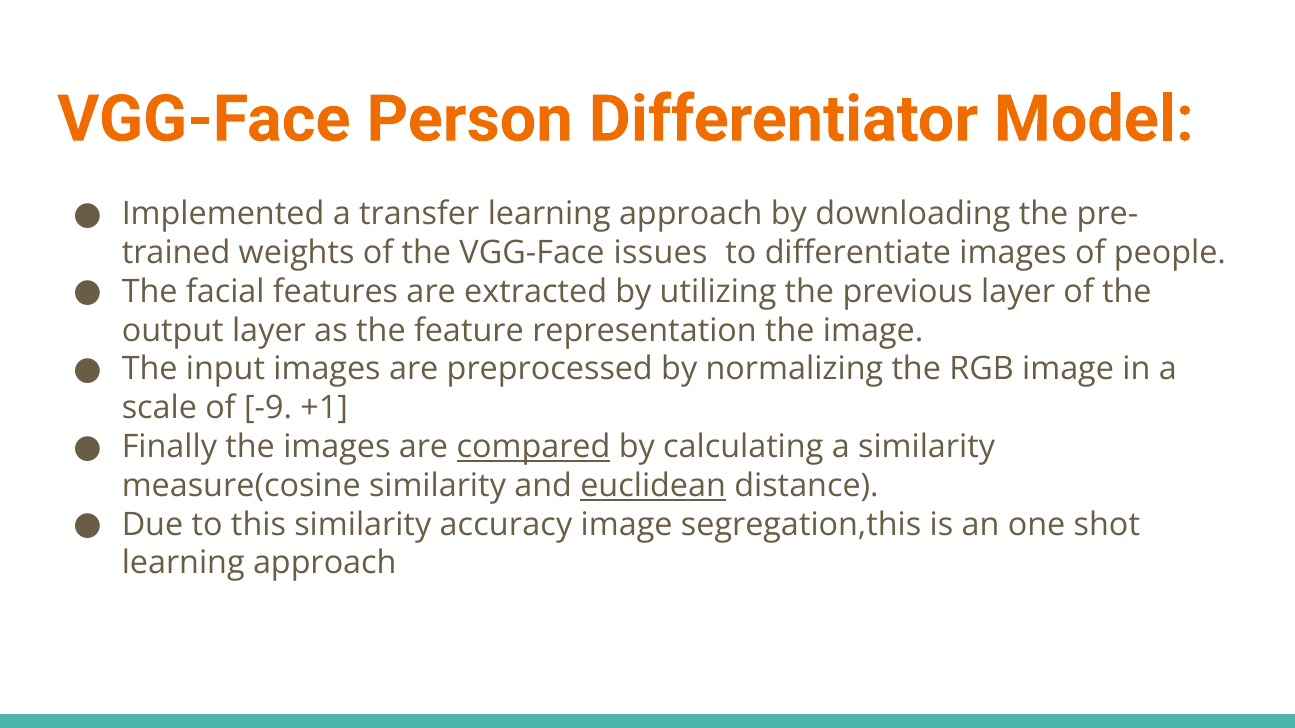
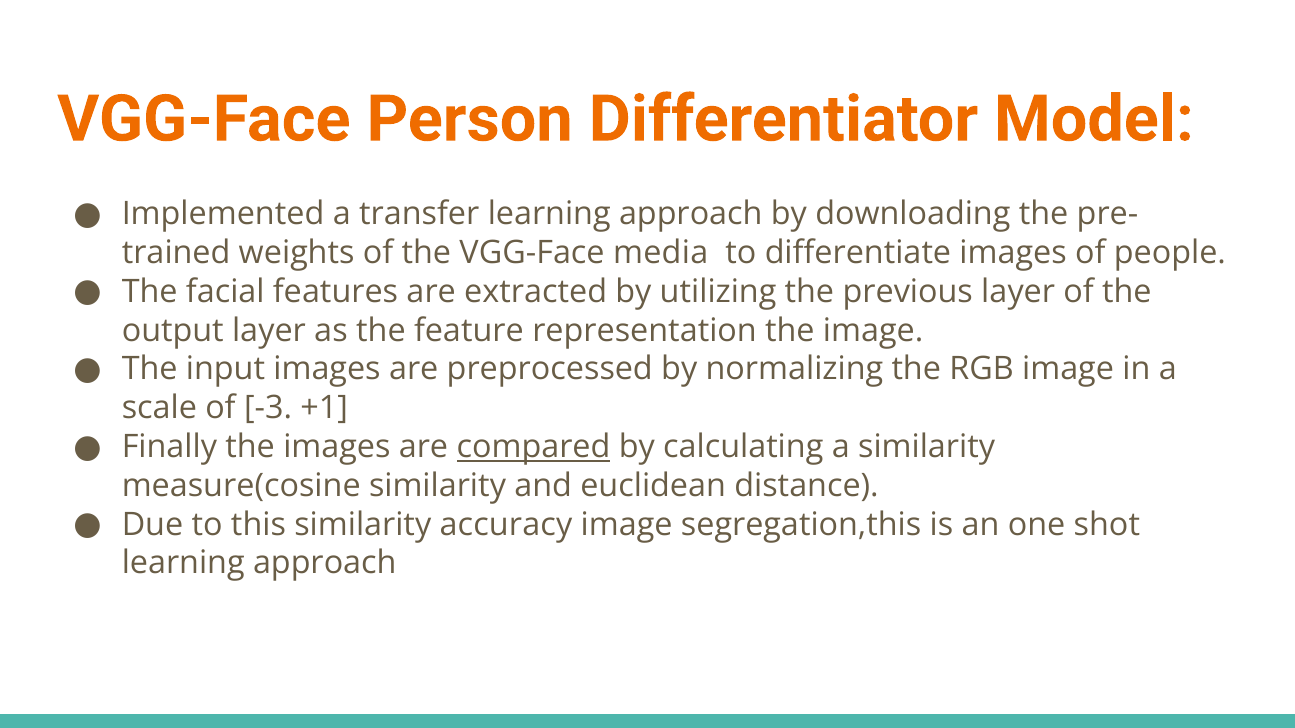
issues: issues -> media
-9: -9 -> -3
euclidean underline: present -> none
